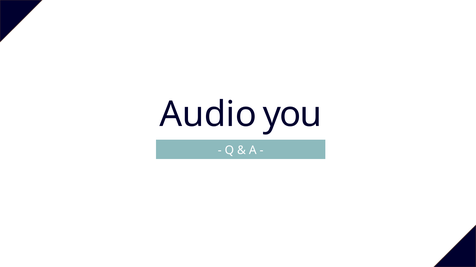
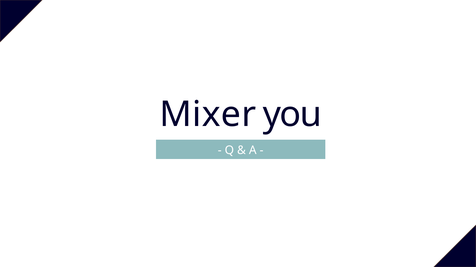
Audio: Audio -> Mixer
